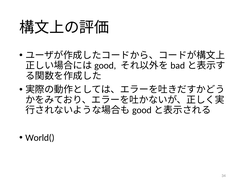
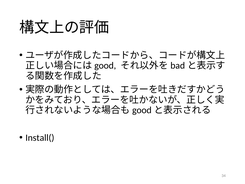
World(: World( -> Install(
